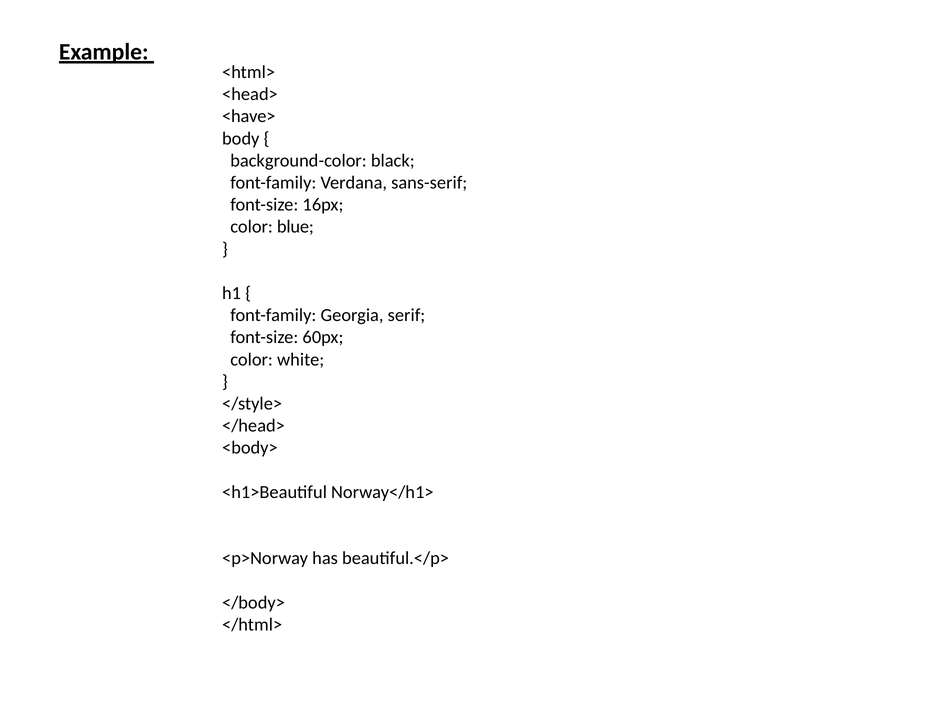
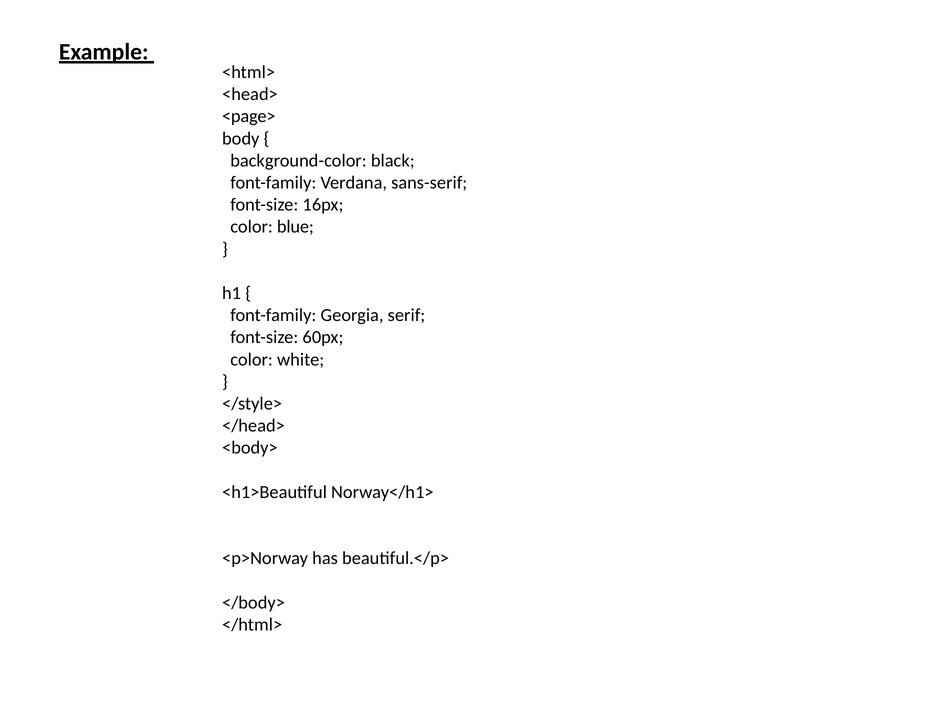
<have>: <have> -> <page>
